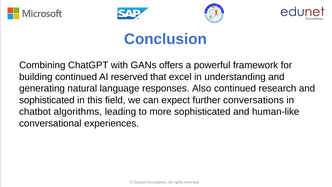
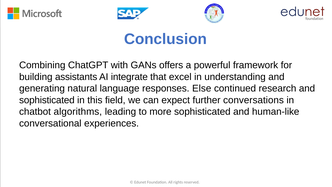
building continued: continued -> assistants
AI reserved: reserved -> integrate
Also: Also -> Else
